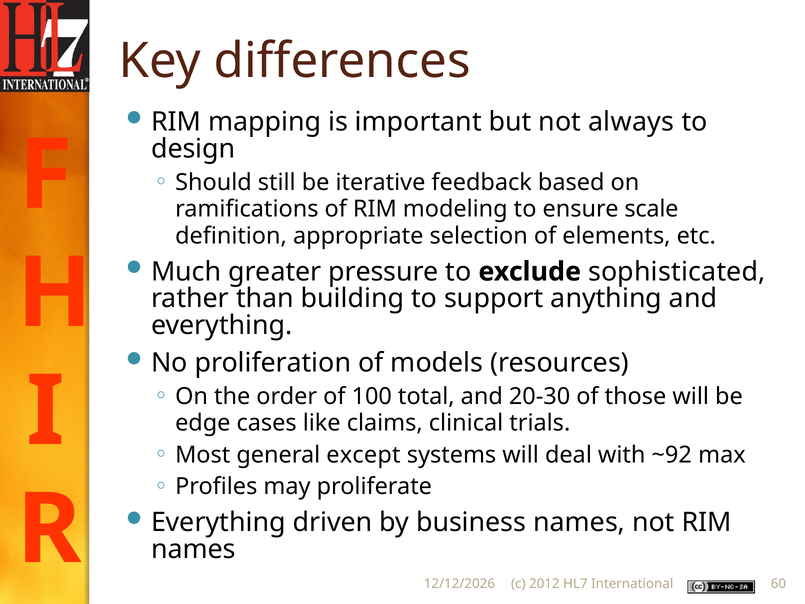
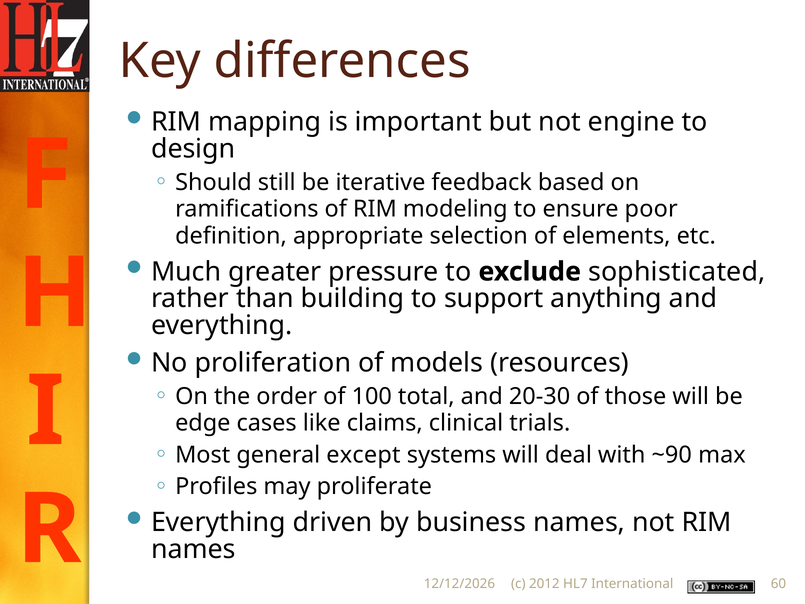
always: always -> engine
scale: scale -> poor
~92: ~92 -> ~90
